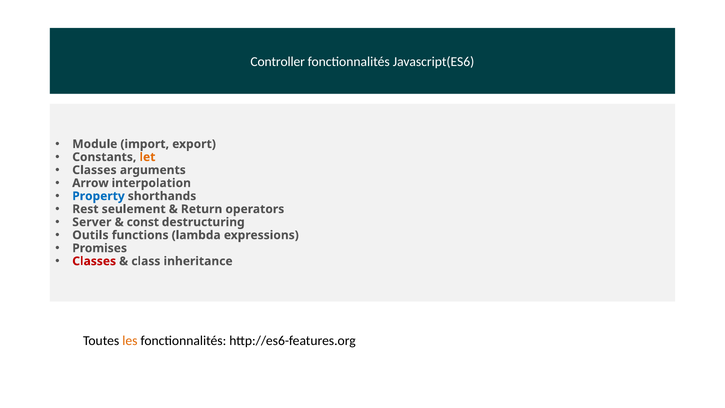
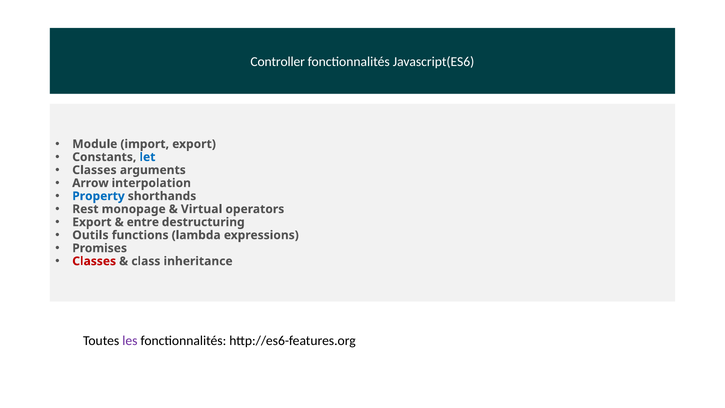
let colour: orange -> blue
seulement: seulement -> monopage
Return: Return -> Virtual
Server at (92, 222): Server -> Export
const: const -> entre
les colour: orange -> purple
